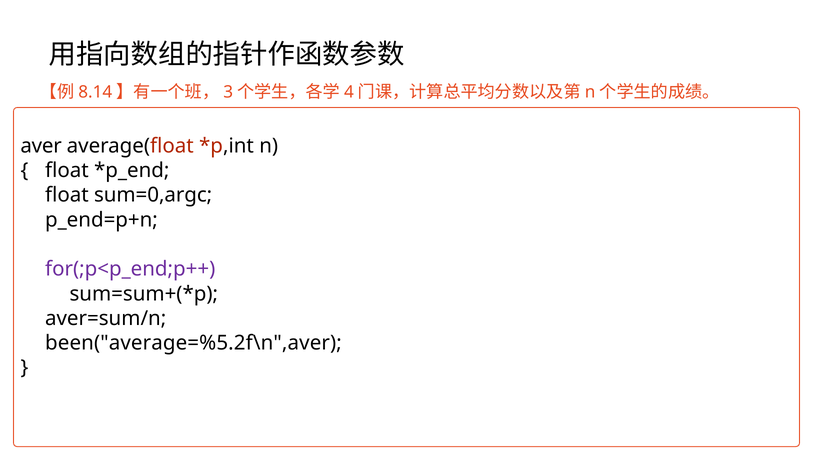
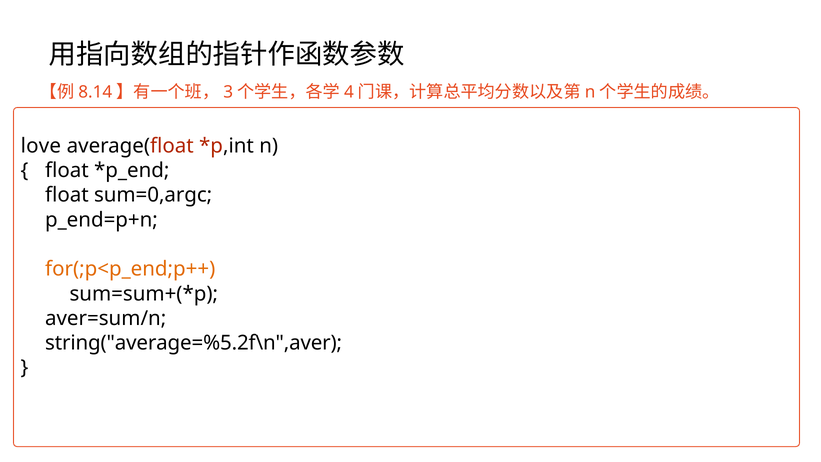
aver: aver -> love
for(;p<p_end;p++ colour: purple -> orange
been("average=%5.2f\n",aver: been("average=%5.2f\n",aver -> string("average=%5.2f\n",aver
